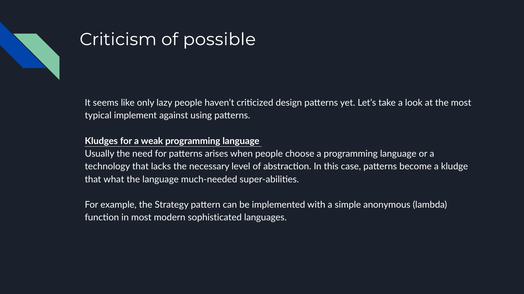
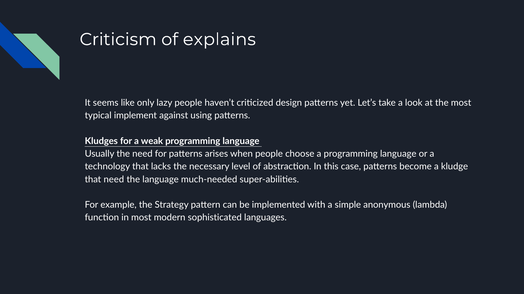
possible: possible -> explains
that what: what -> need
